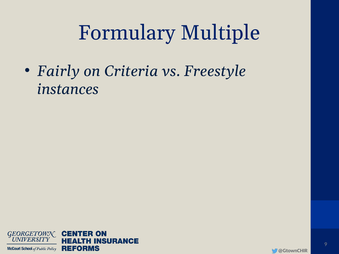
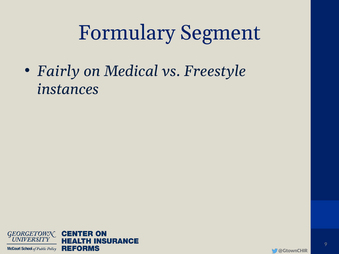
Multiple: Multiple -> Segment
Criteria: Criteria -> Medical
